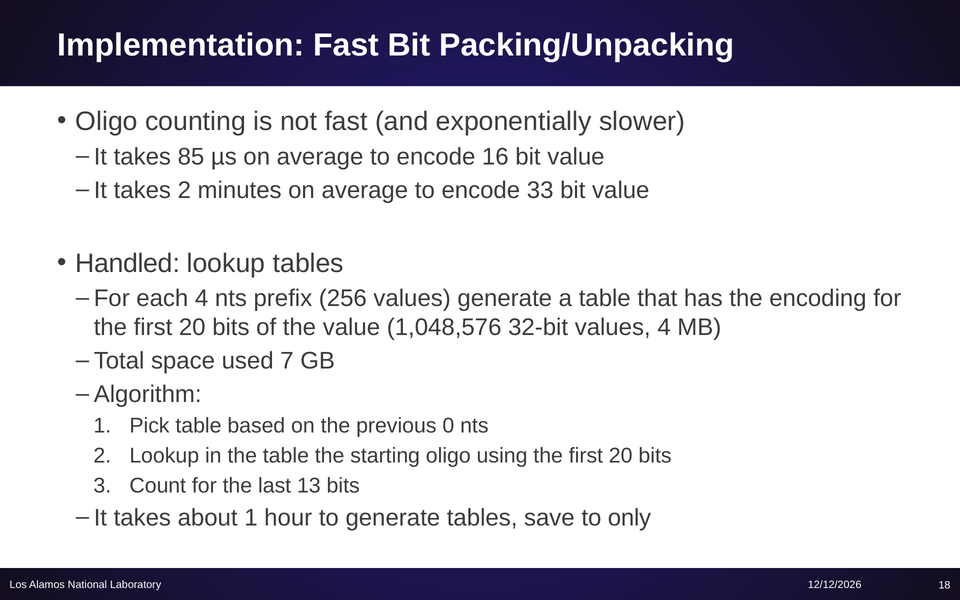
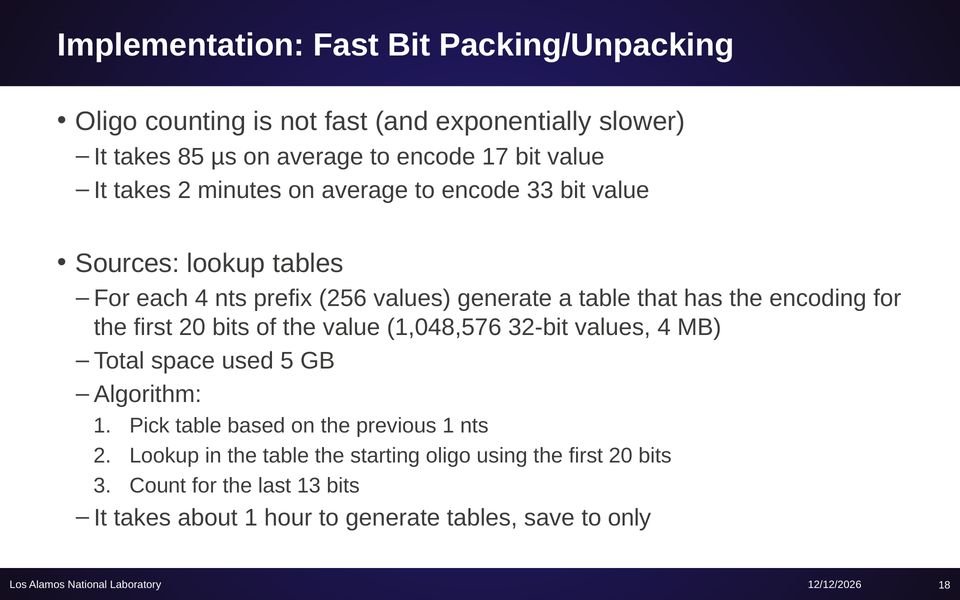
16: 16 -> 17
Handled: Handled -> Sources
7: 7 -> 5
previous 0: 0 -> 1
